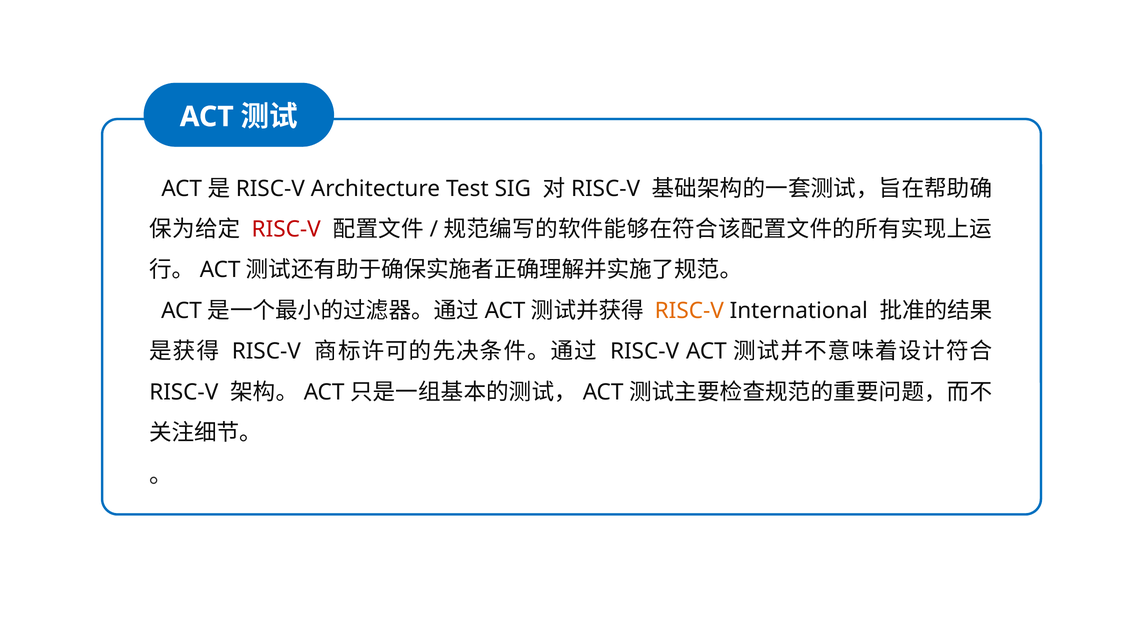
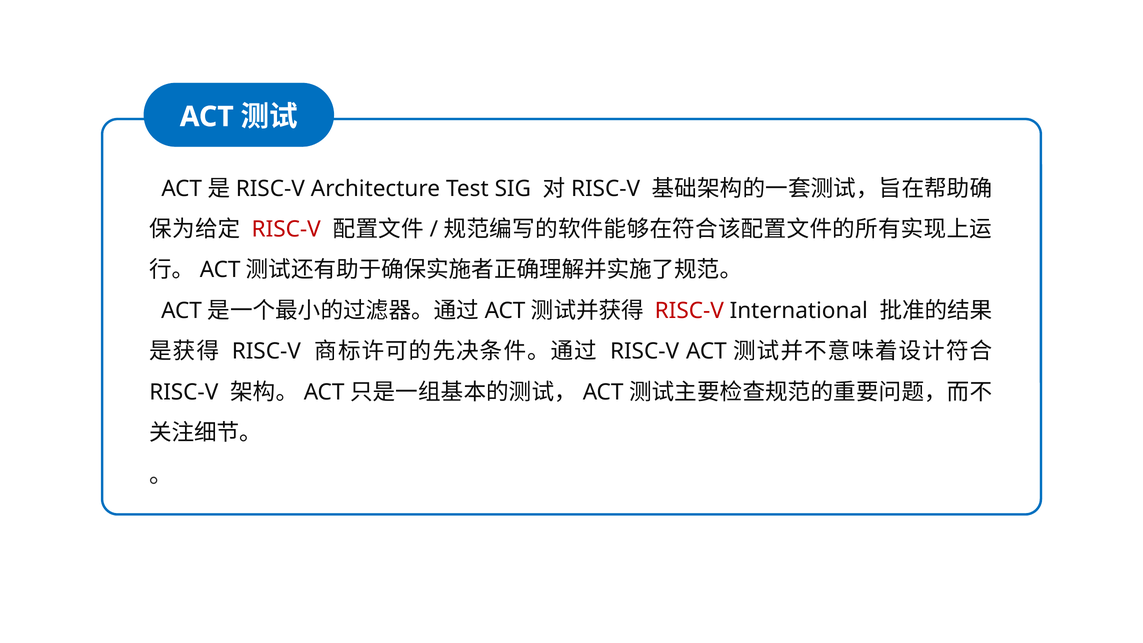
RISC-V at (689, 311) colour: orange -> red
